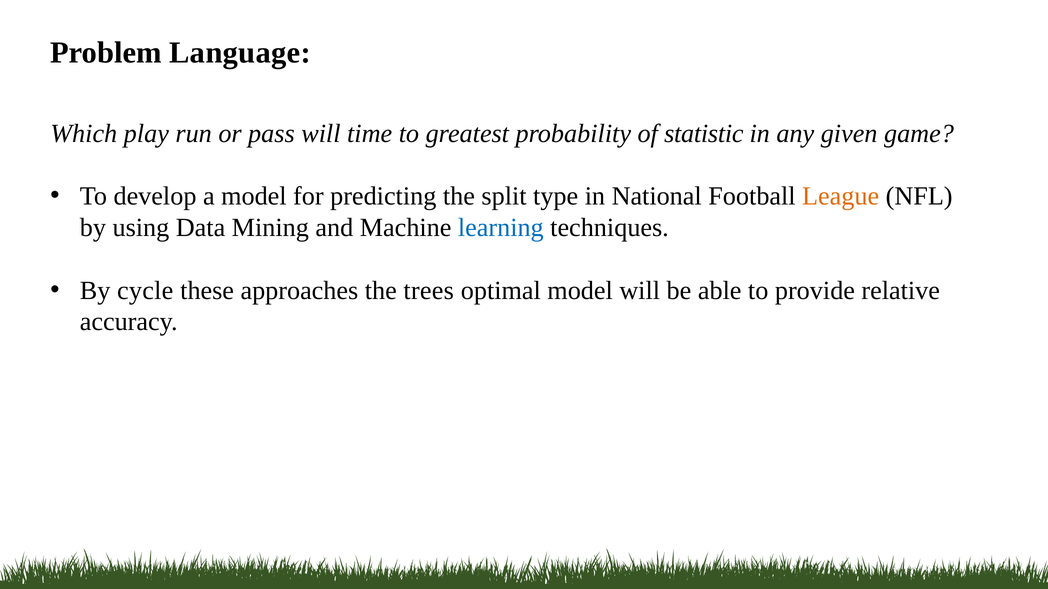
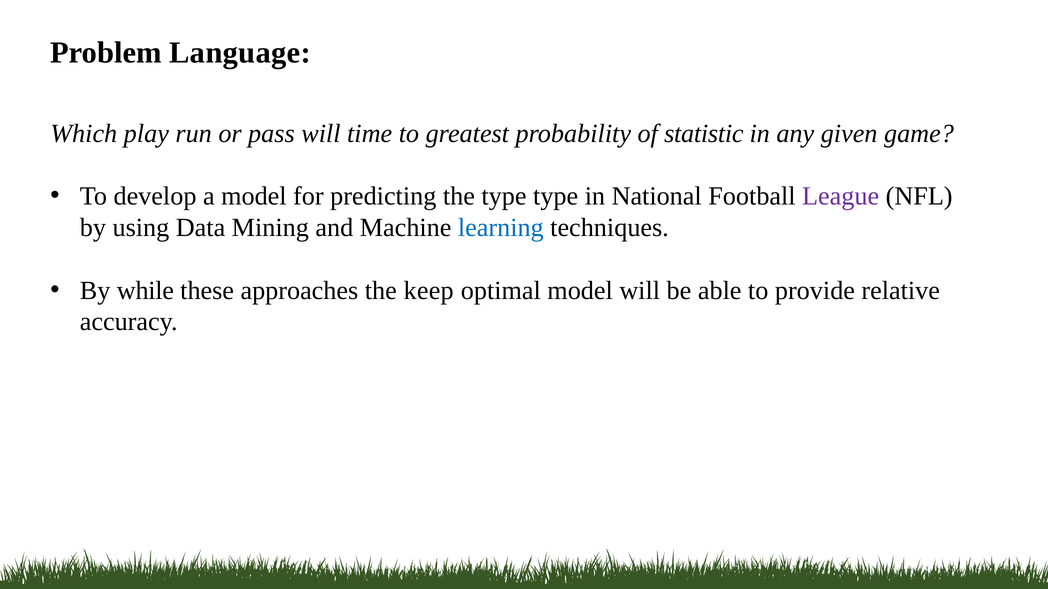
the split: split -> type
League colour: orange -> purple
cycle: cycle -> while
trees: trees -> keep
